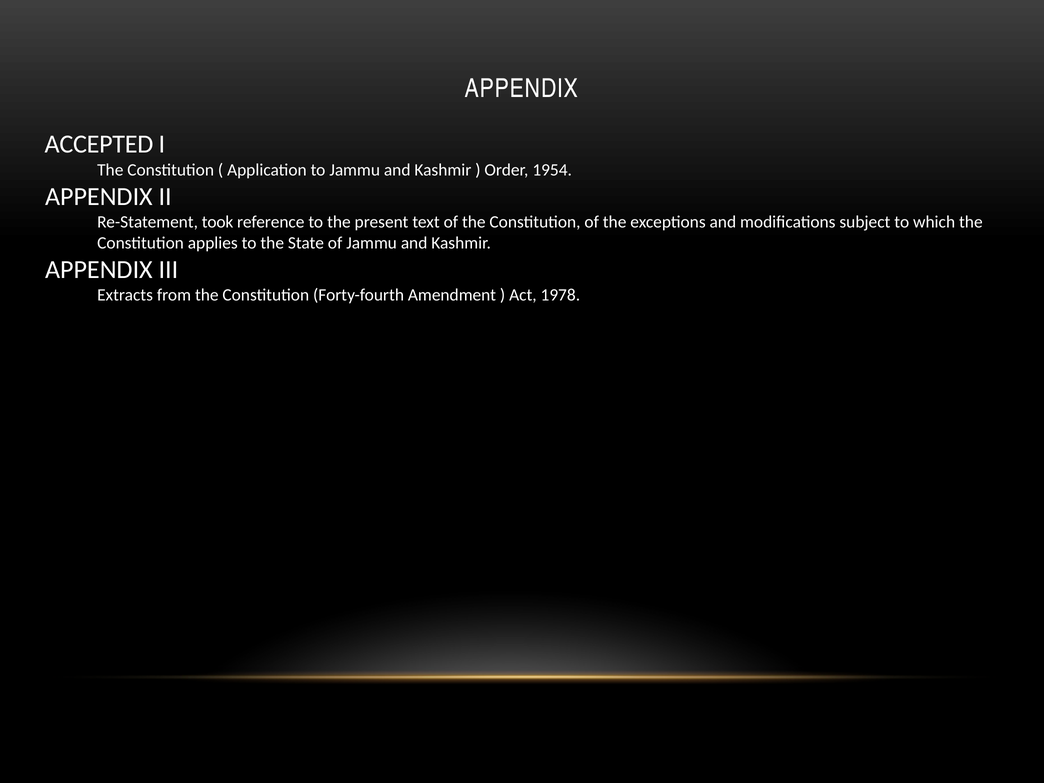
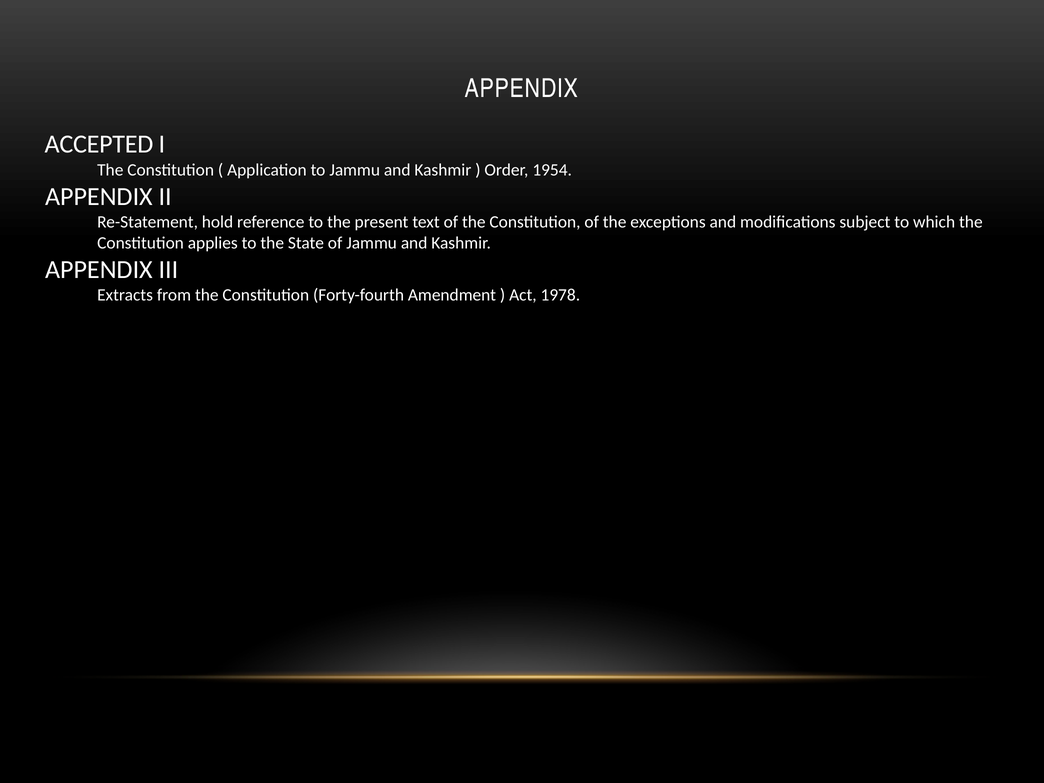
took: took -> hold
